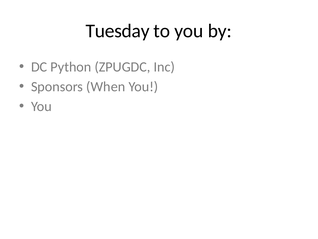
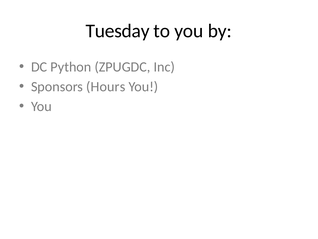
When: When -> Hours
